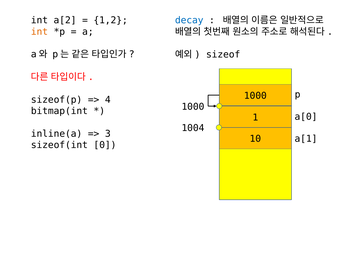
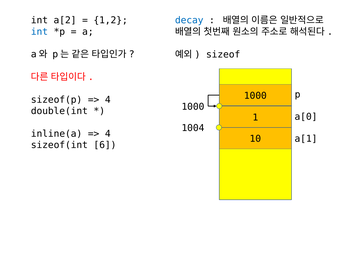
int at (39, 32) colour: orange -> blue
bitmap(int: bitmap(int -> double(int
3 at (108, 134): 3 -> 4
0: 0 -> 6
